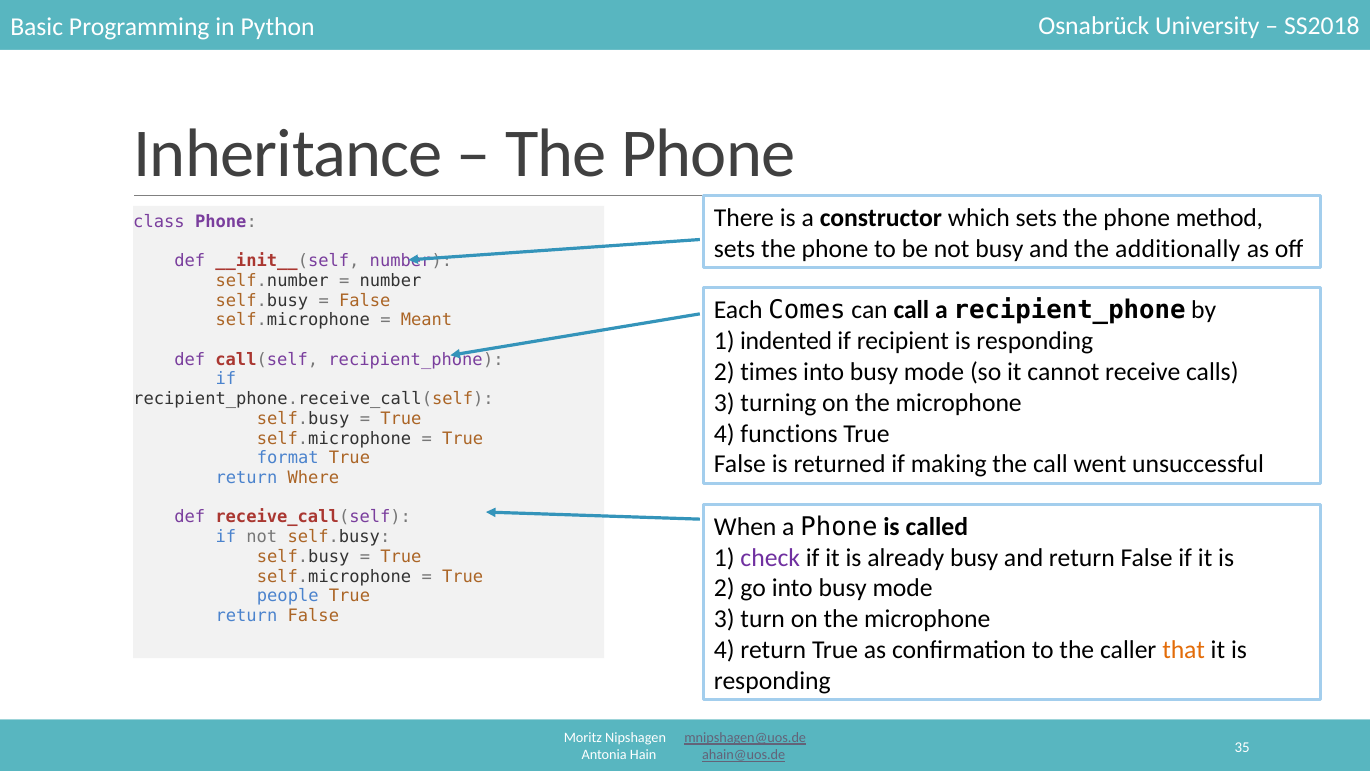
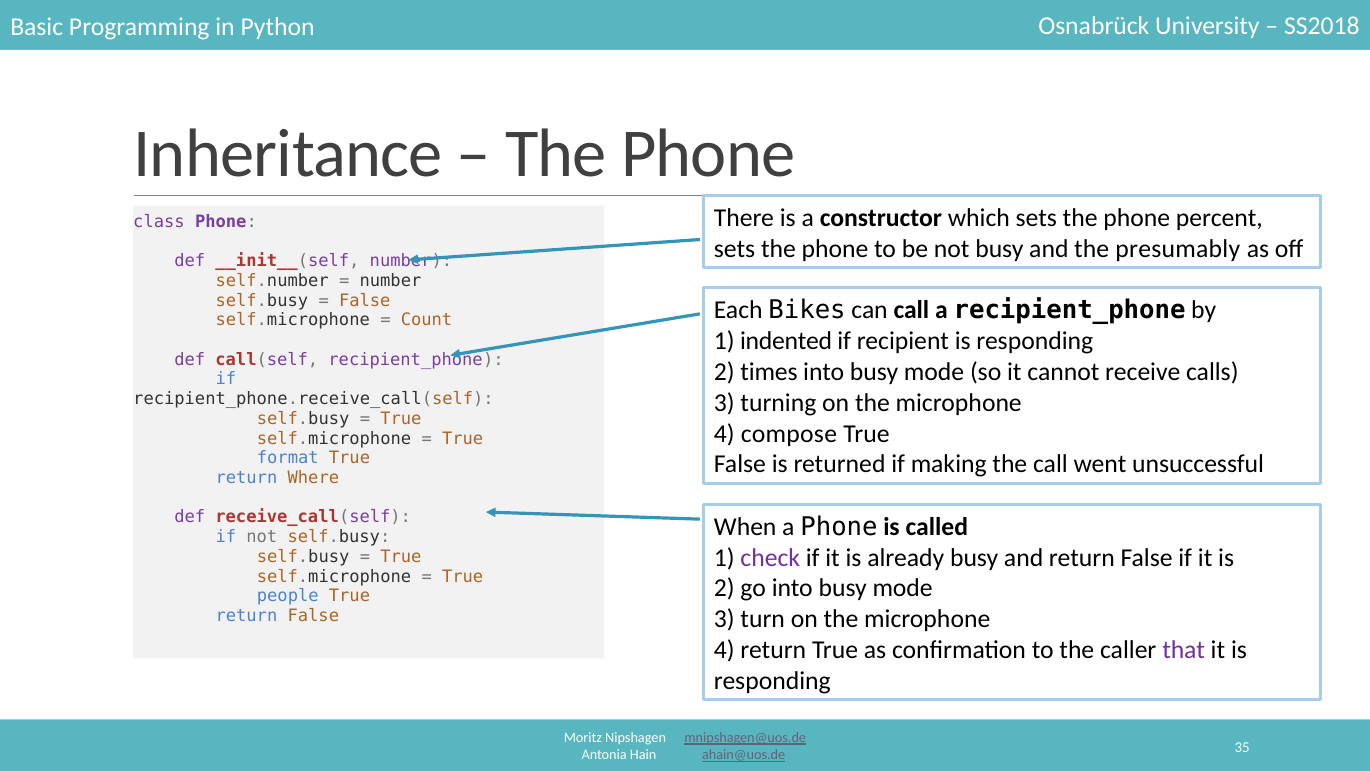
method: method -> percent
additionally: additionally -> presumably
Comes: Comes -> Bikes
Meant: Meant -> Count
functions: functions -> compose
that colour: orange -> purple
